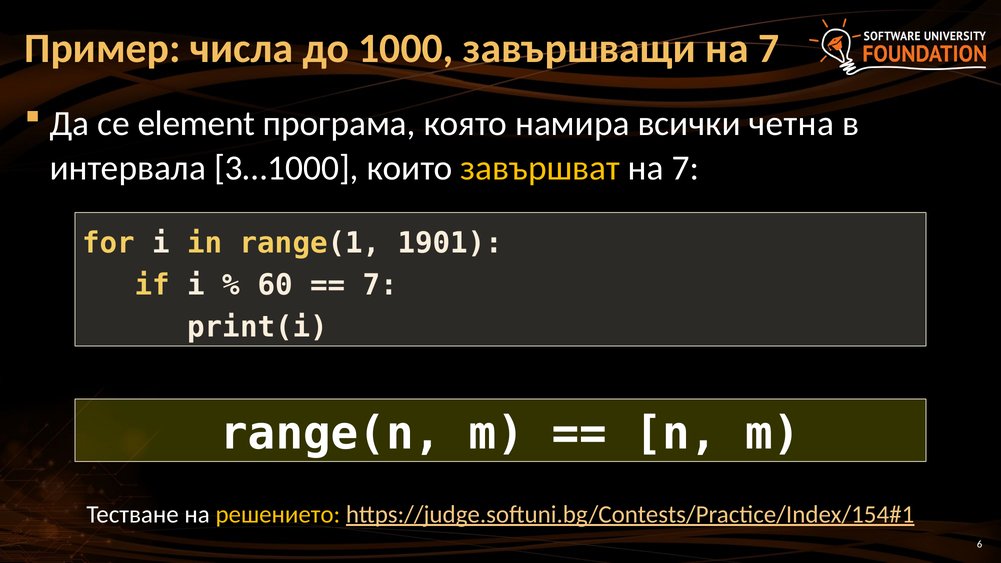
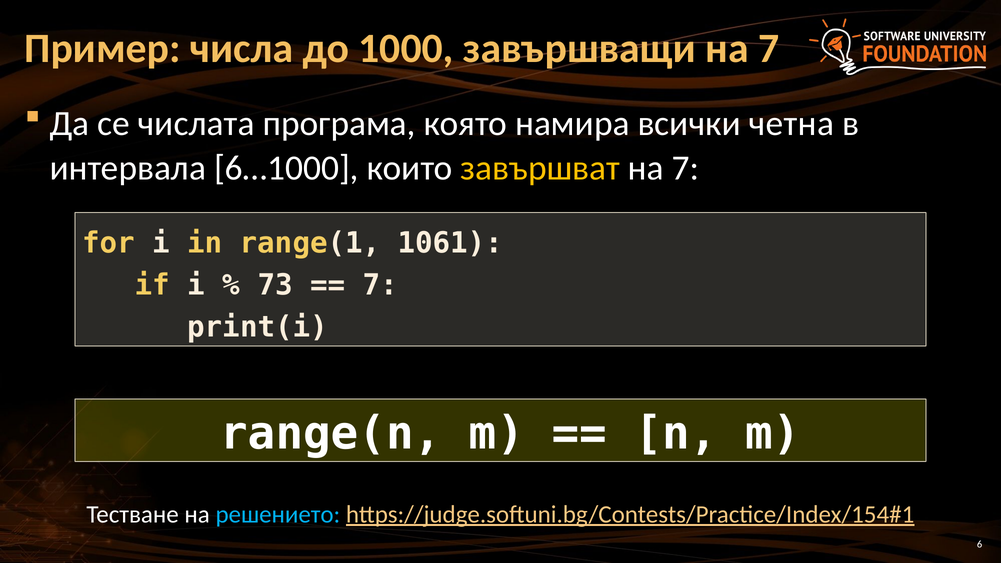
element: element -> числата
3…1000: 3…1000 -> 6…1000
1901: 1901 -> 1061
60: 60 -> 73
решението colour: yellow -> light blue
